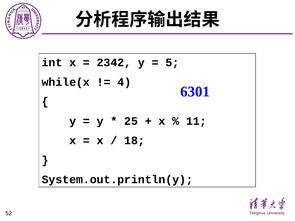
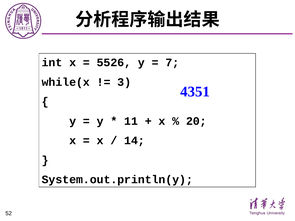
2342: 2342 -> 5526
5: 5 -> 7
4: 4 -> 3
6301: 6301 -> 4351
25: 25 -> 11
11: 11 -> 20
18: 18 -> 14
